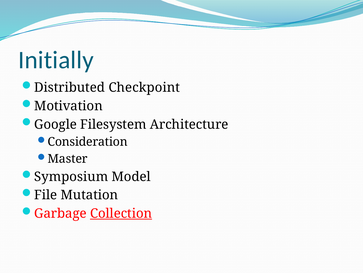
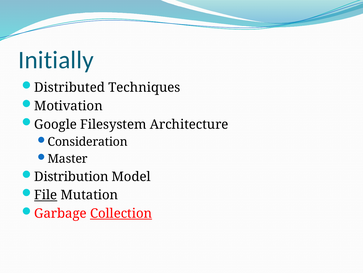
Checkpoint: Checkpoint -> Techniques
Symposium: Symposium -> Distribution
File underline: none -> present
